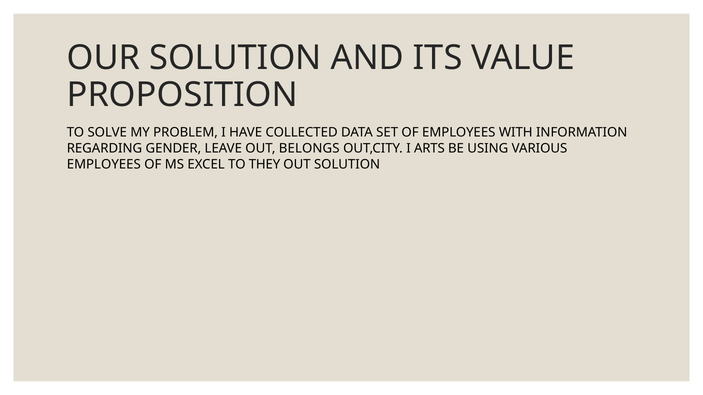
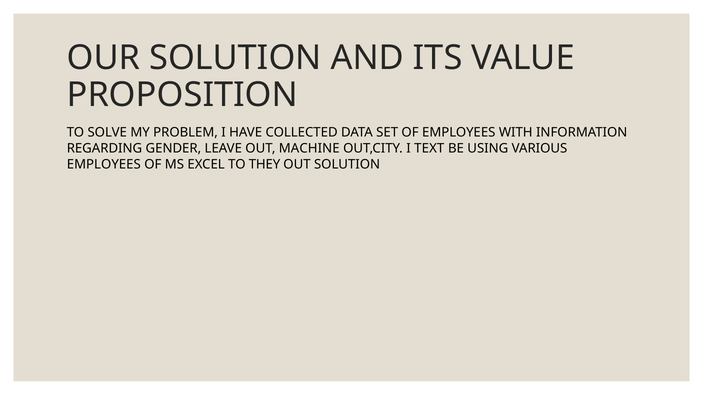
BELONGS: BELONGS -> MACHINE
ARTS: ARTS -> TEXT
